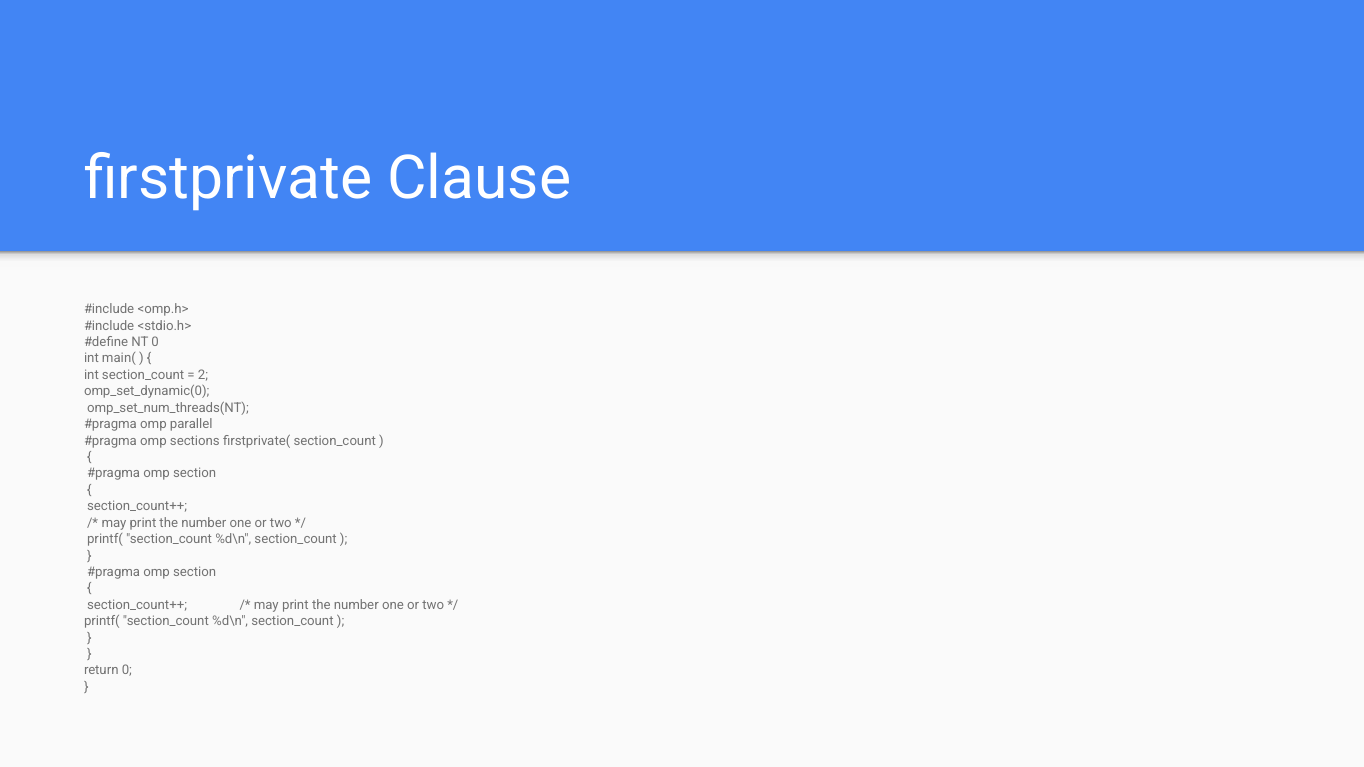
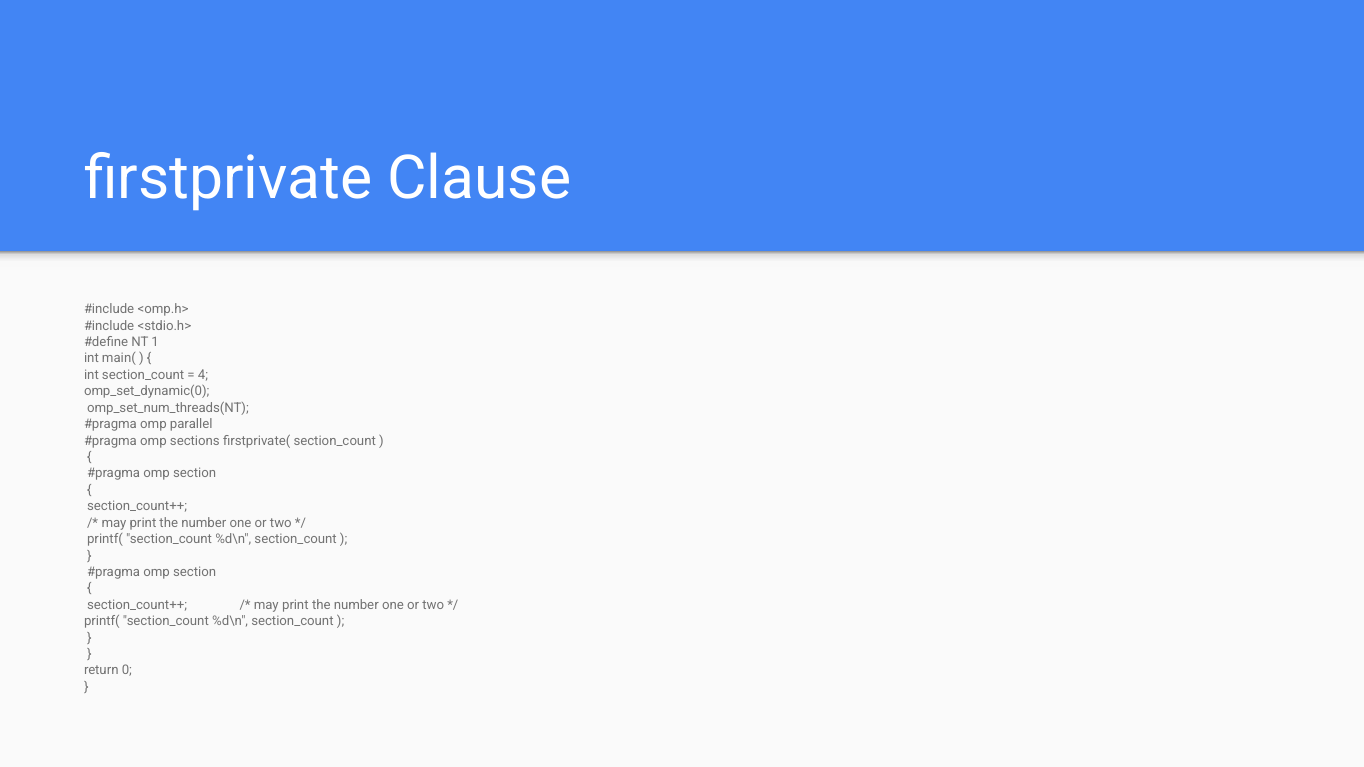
NT 0: 0 -> 1
2: 2 -> 4
